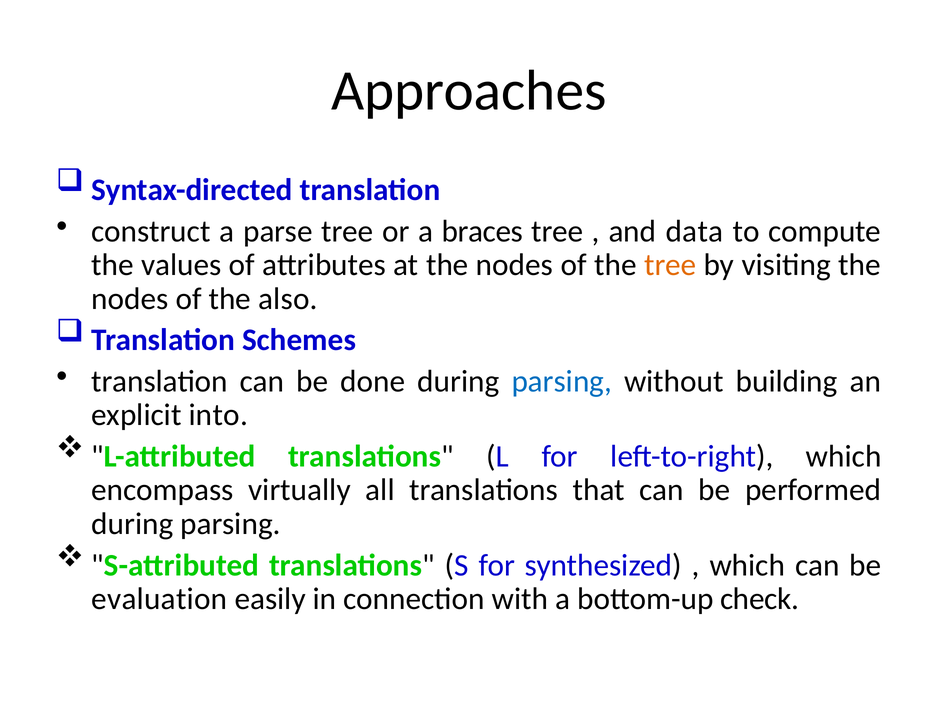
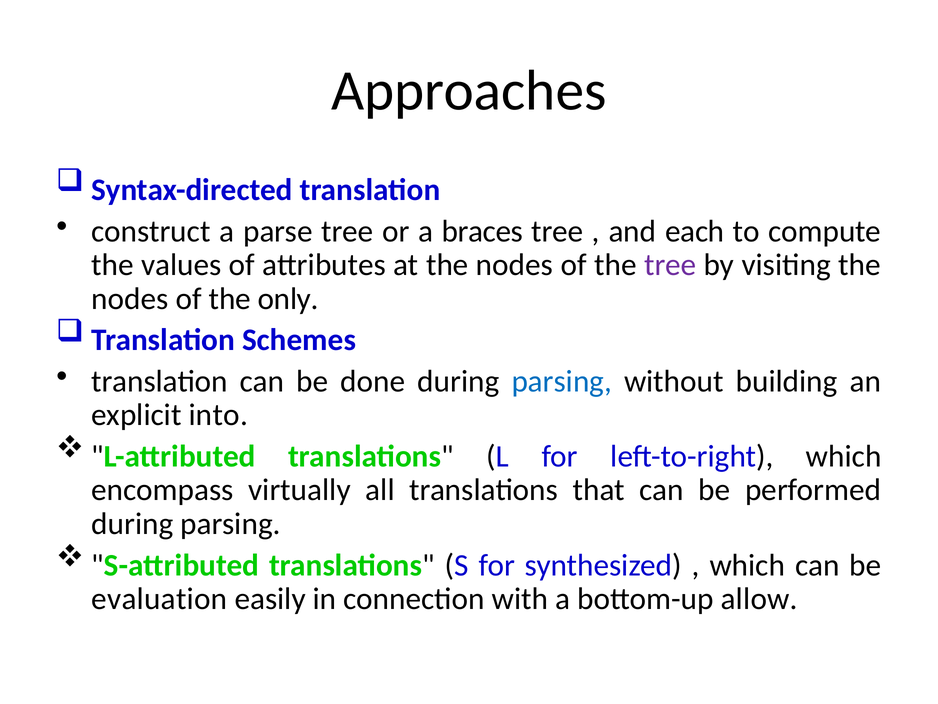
data: data -> each
tree at (670, 265) colour: orange -> purple
also: also -> only
check: check -> allow
